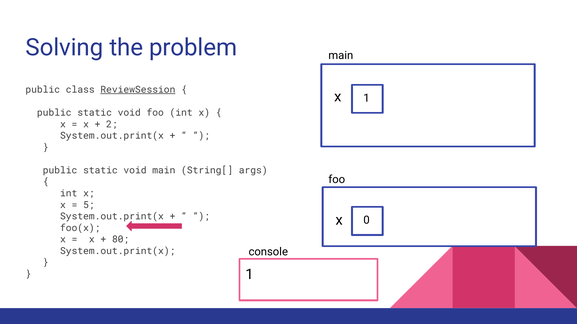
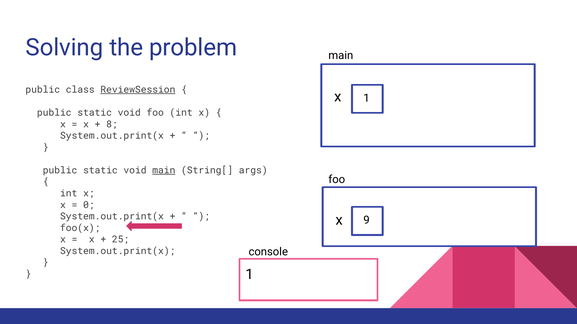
2: 2 -> 8
main at (164, 171) underline: none -> present
5: 5 -> 0
0: 0 -> 9
80: 80 -> 25
